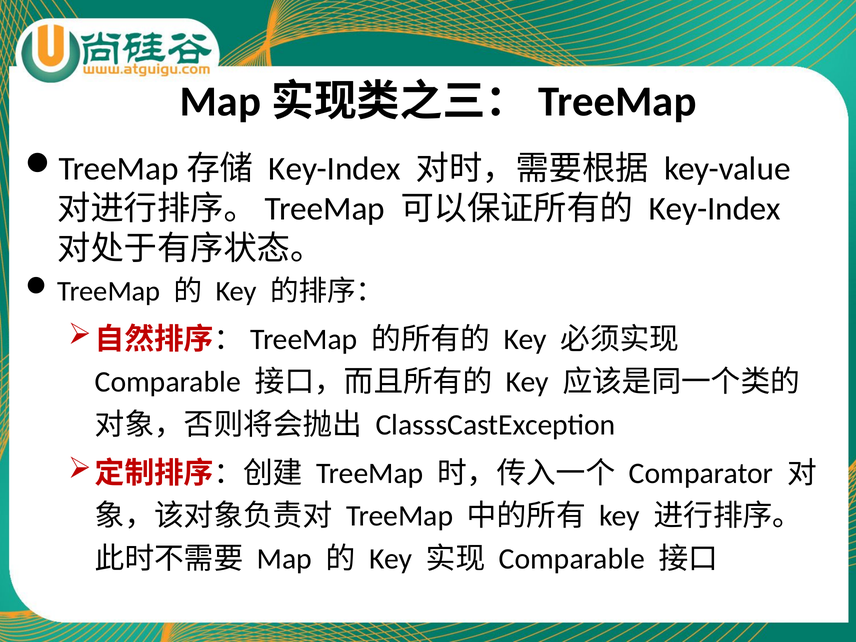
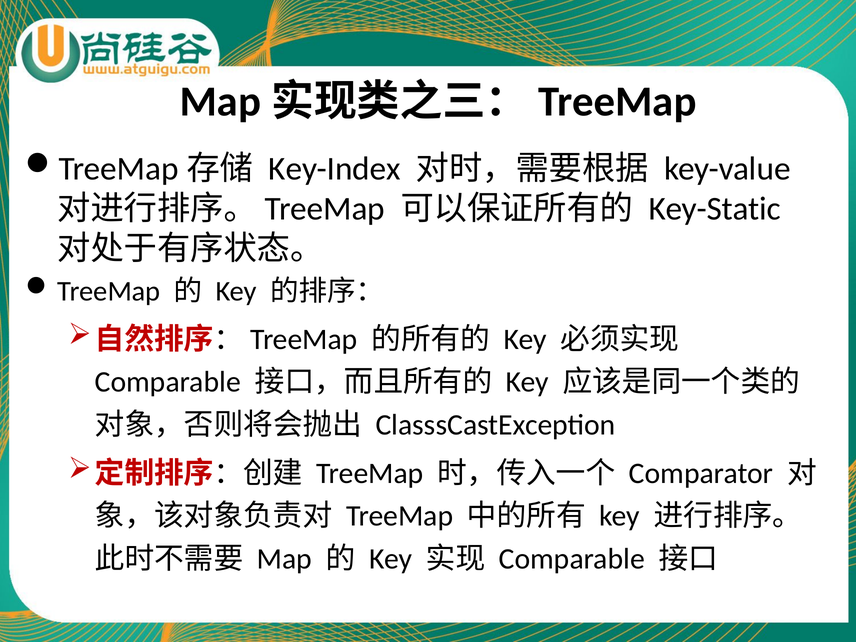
Key-Index at (715, 209): Key-Index -> Key-Static
